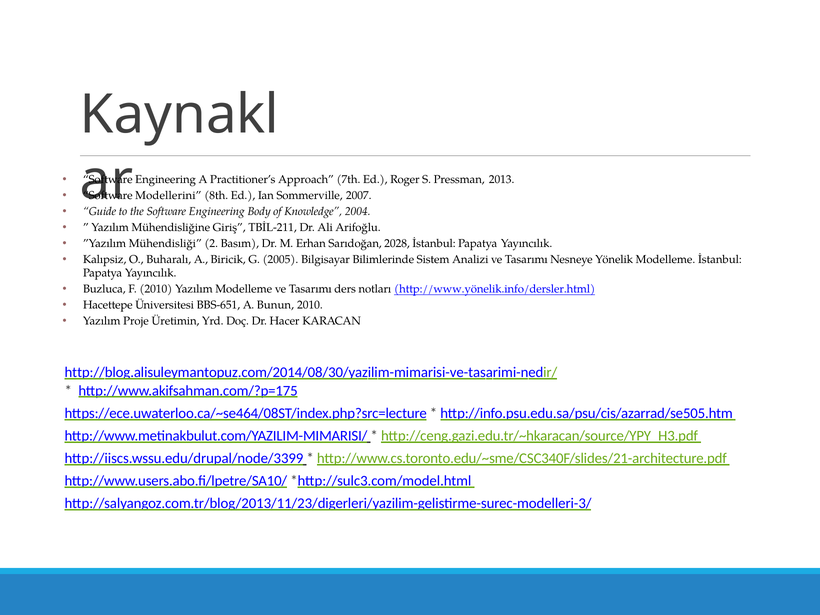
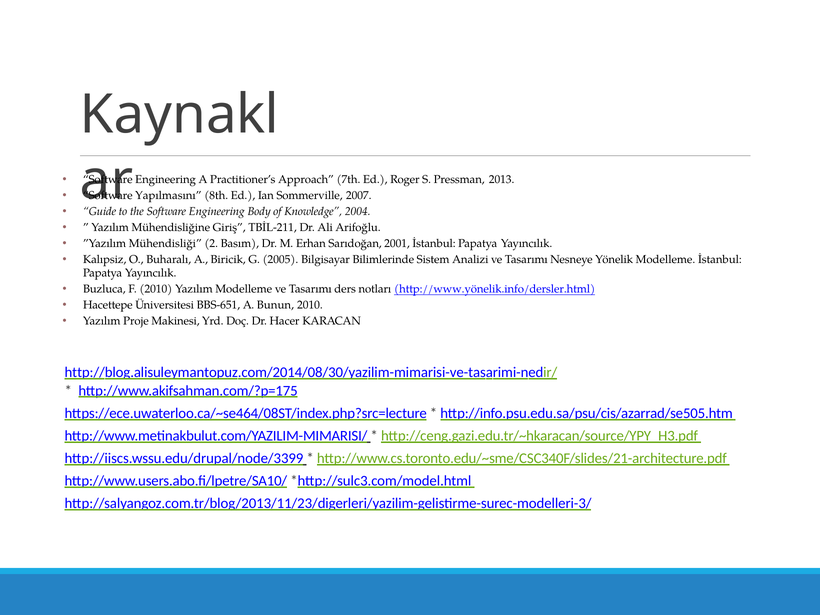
Modellerini: Modellerini -> Yapılmasını
2028: 2028 -> 2001
Üretimin: Üretimin -> Makinesi
